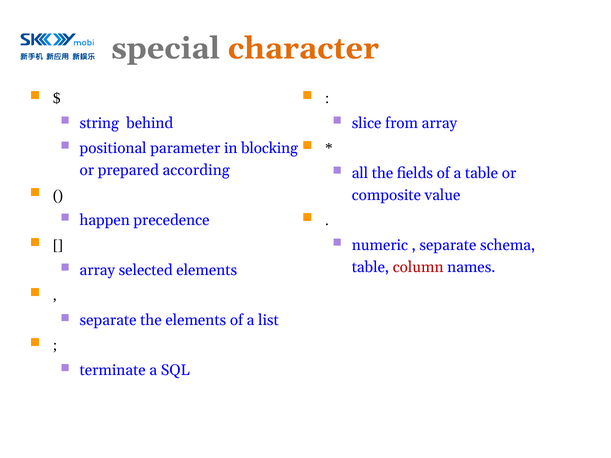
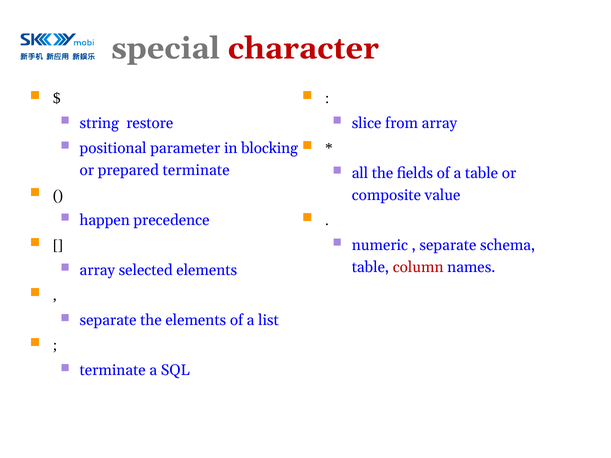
character colour: orange -> red
behind: behind -> restore
prepared according: according -> terminate
